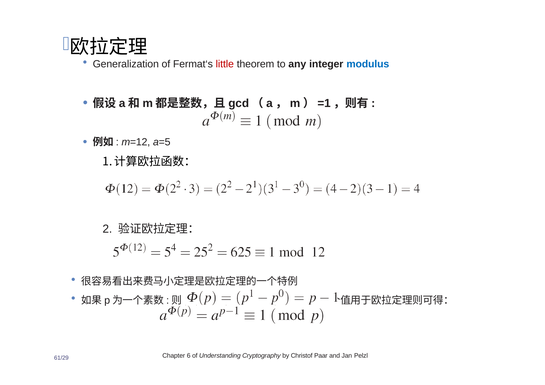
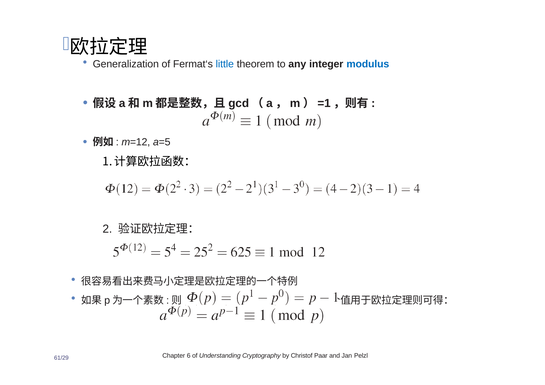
little colour: red -> blue
